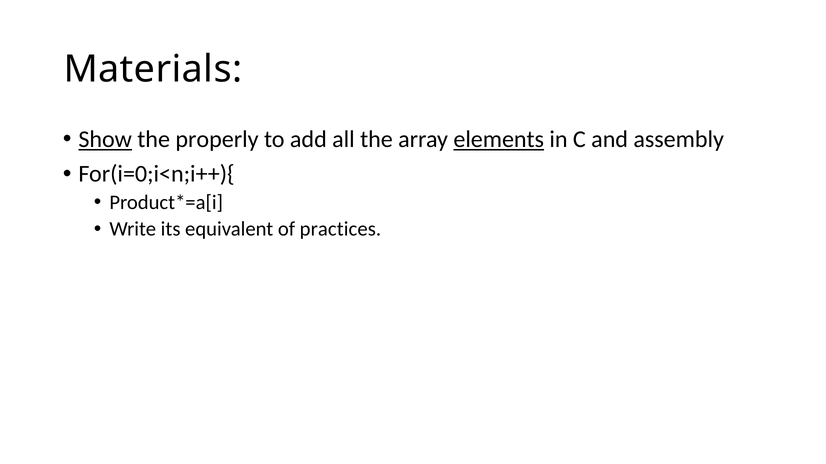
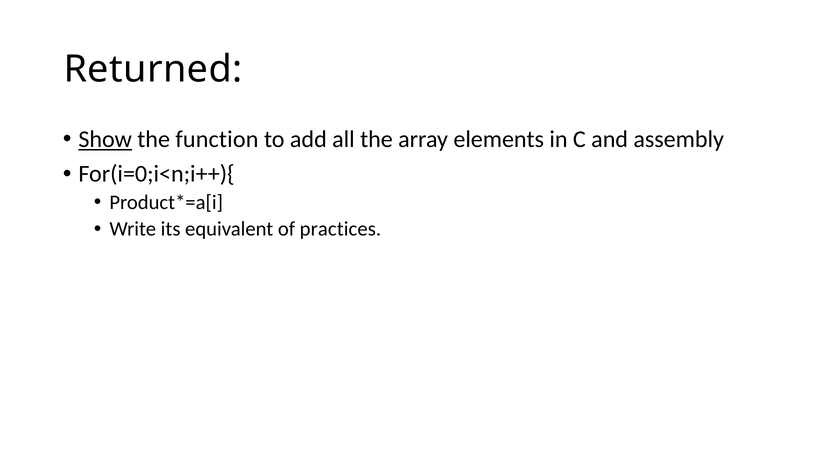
Materials: Materials -> Returned
properly: properly -> function
elements underline: present -> none
